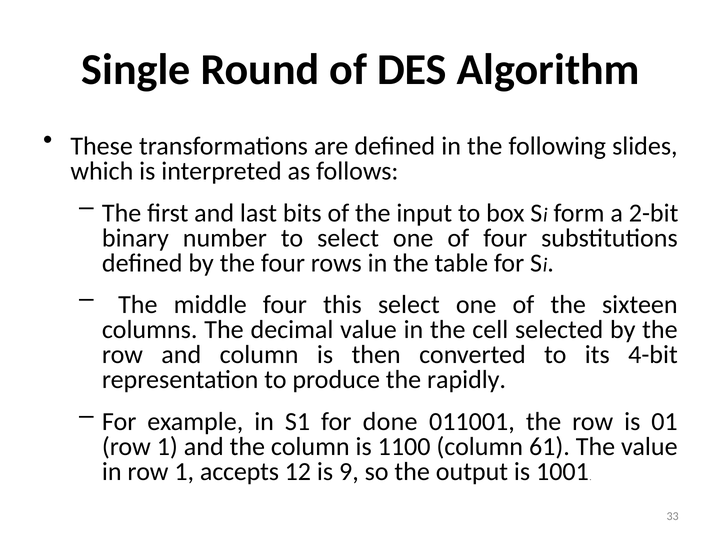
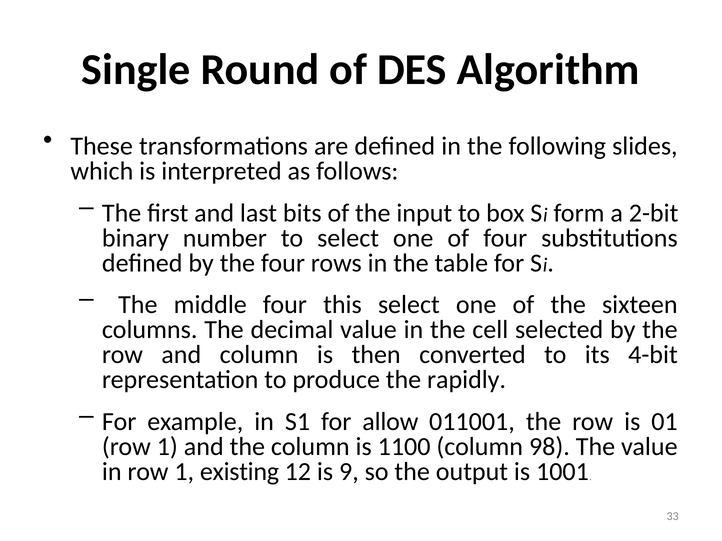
done: done -> allow
61: 61 -> 98
accepts: accepts -> existing
